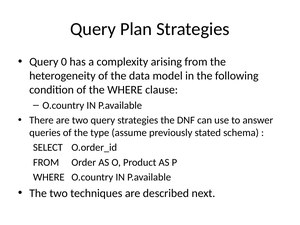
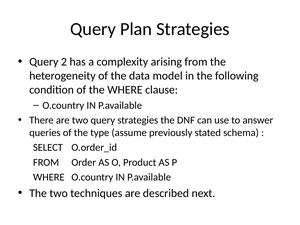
0: 0 -> 2
